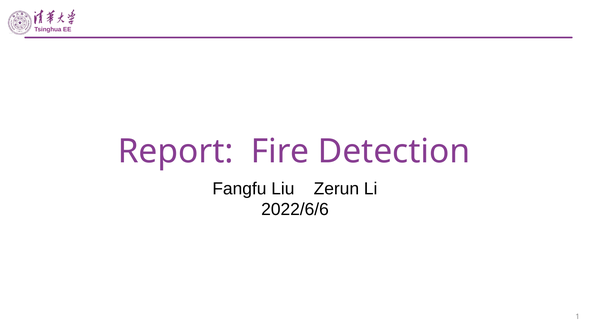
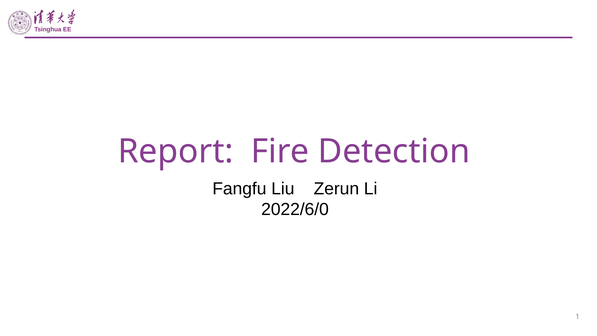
2022/6/6: 2022/6/6 -> 2022/6/0
